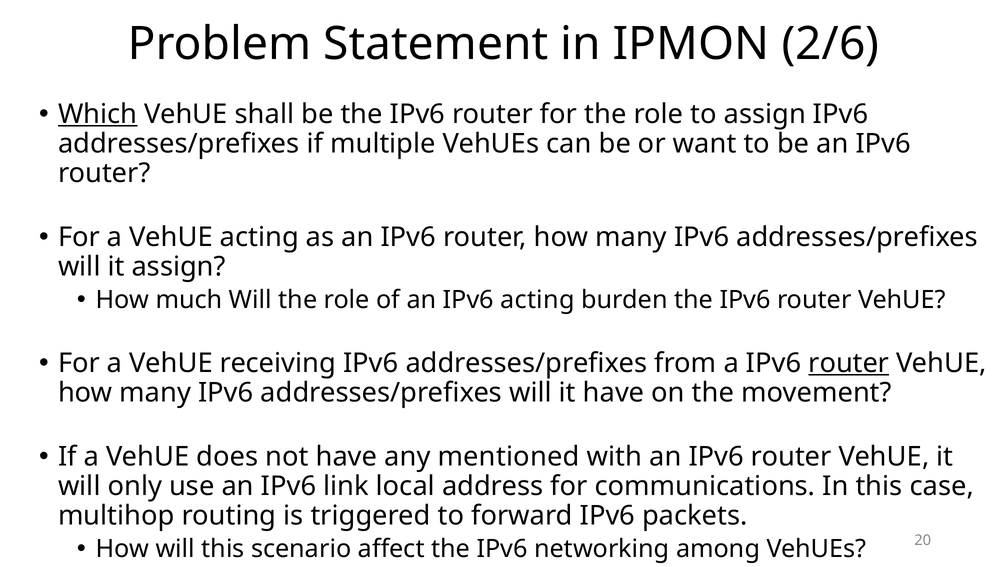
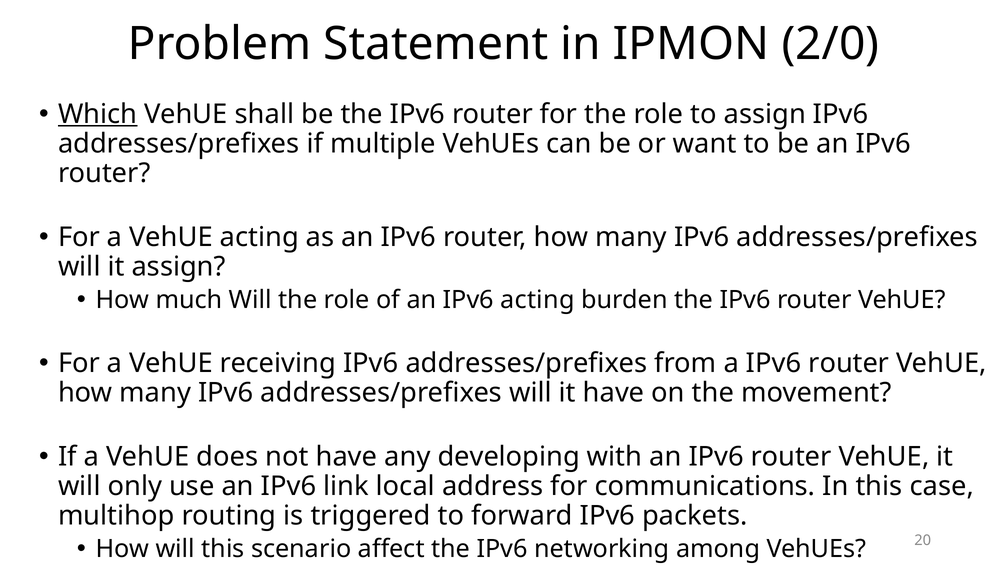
2/6: 2/6 -> 2/0
router at (849, 363) underline: present -> none
mentioned: mentioned -> developing
